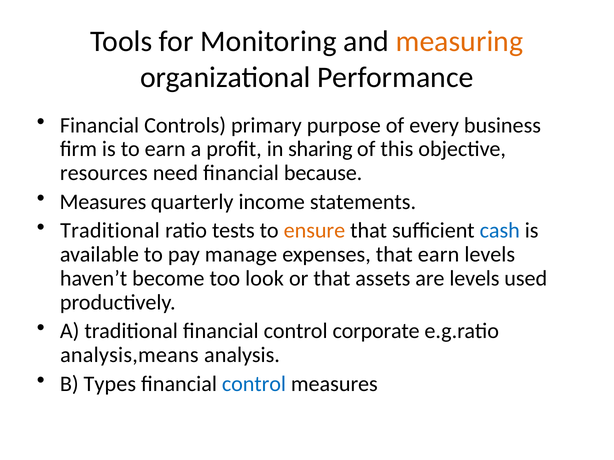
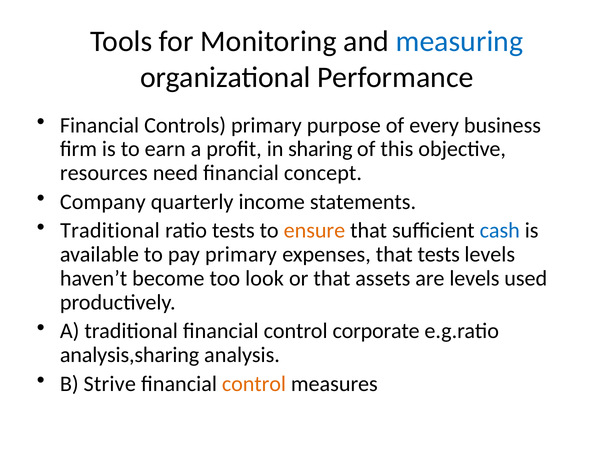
measuring colour: orange -> blue
because: because -> concept
Measures at (103, 202): Measures -> Company
pay manage: manage -> primary
that earn: earn -> tests
analysis,means: analysis,means -> analysis,sharing
Types: Types -> Strive
control at (254, 384) colour: blue -> orange
